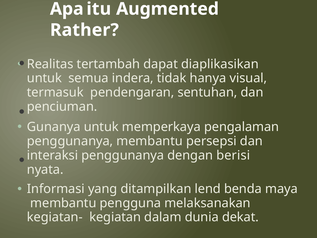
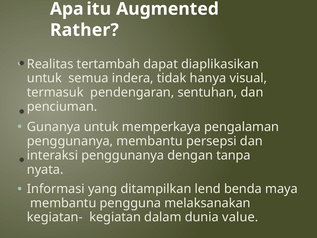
berisi: berisi -> tanpa
dekat: dekat -> value
